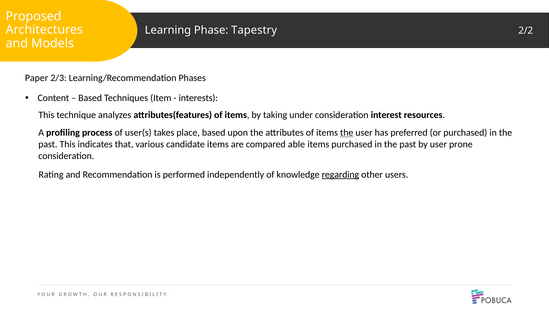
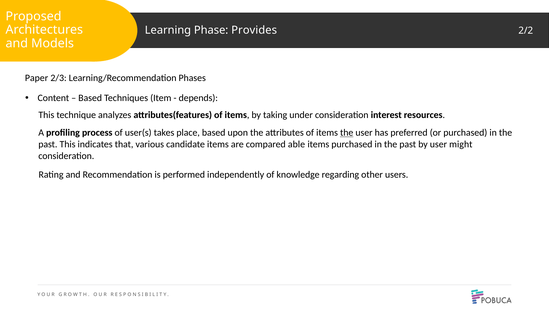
Tapestry: Tapestry -> Provides
interests: interests -> depends
prone: prone -> might
regarding underline: present -> none
